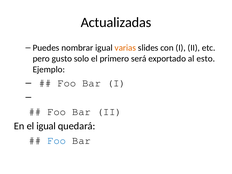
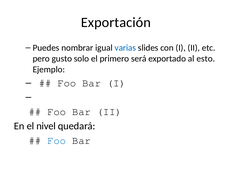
Actualizadas: Actualizadas -> Exportación
varias colour: orange -> blue
el igual: igual -> nivel
